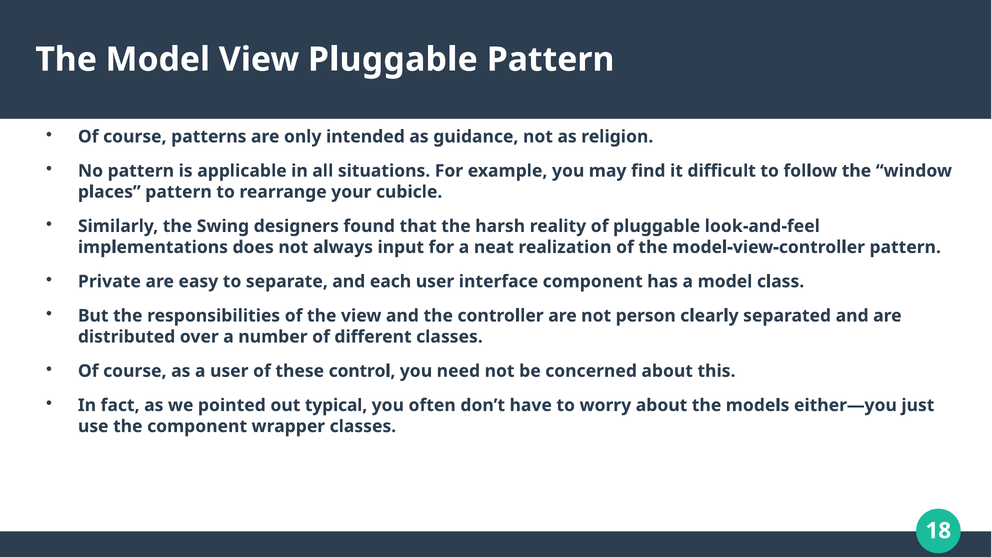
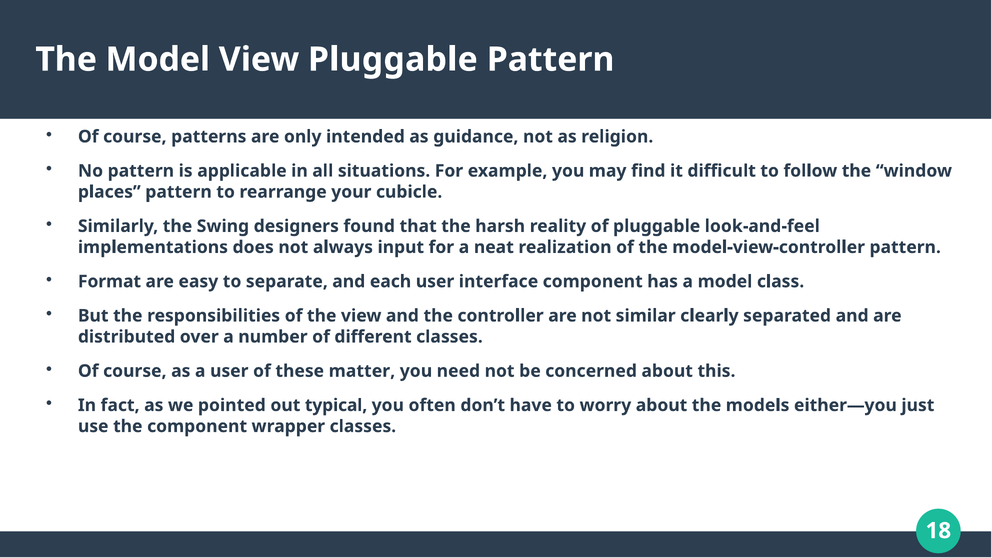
Private: Private -> Format
person: person -> similar
control: control -> matter
